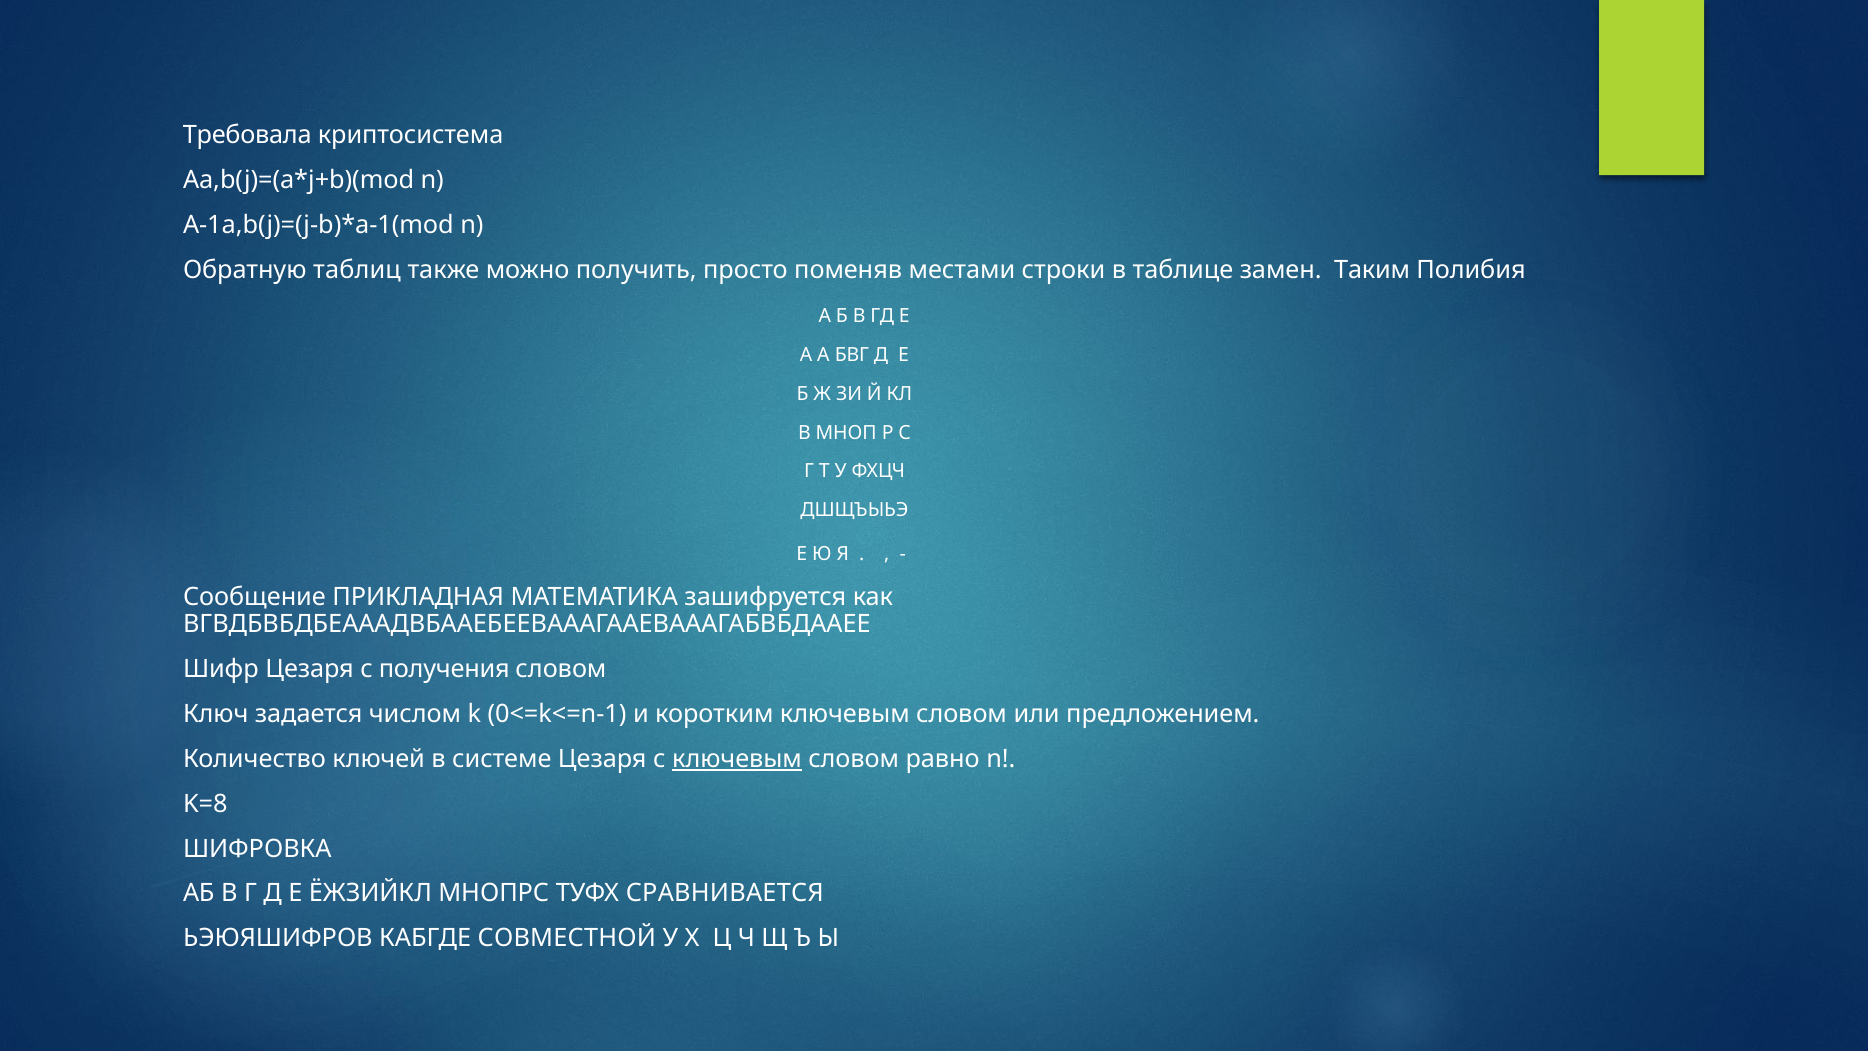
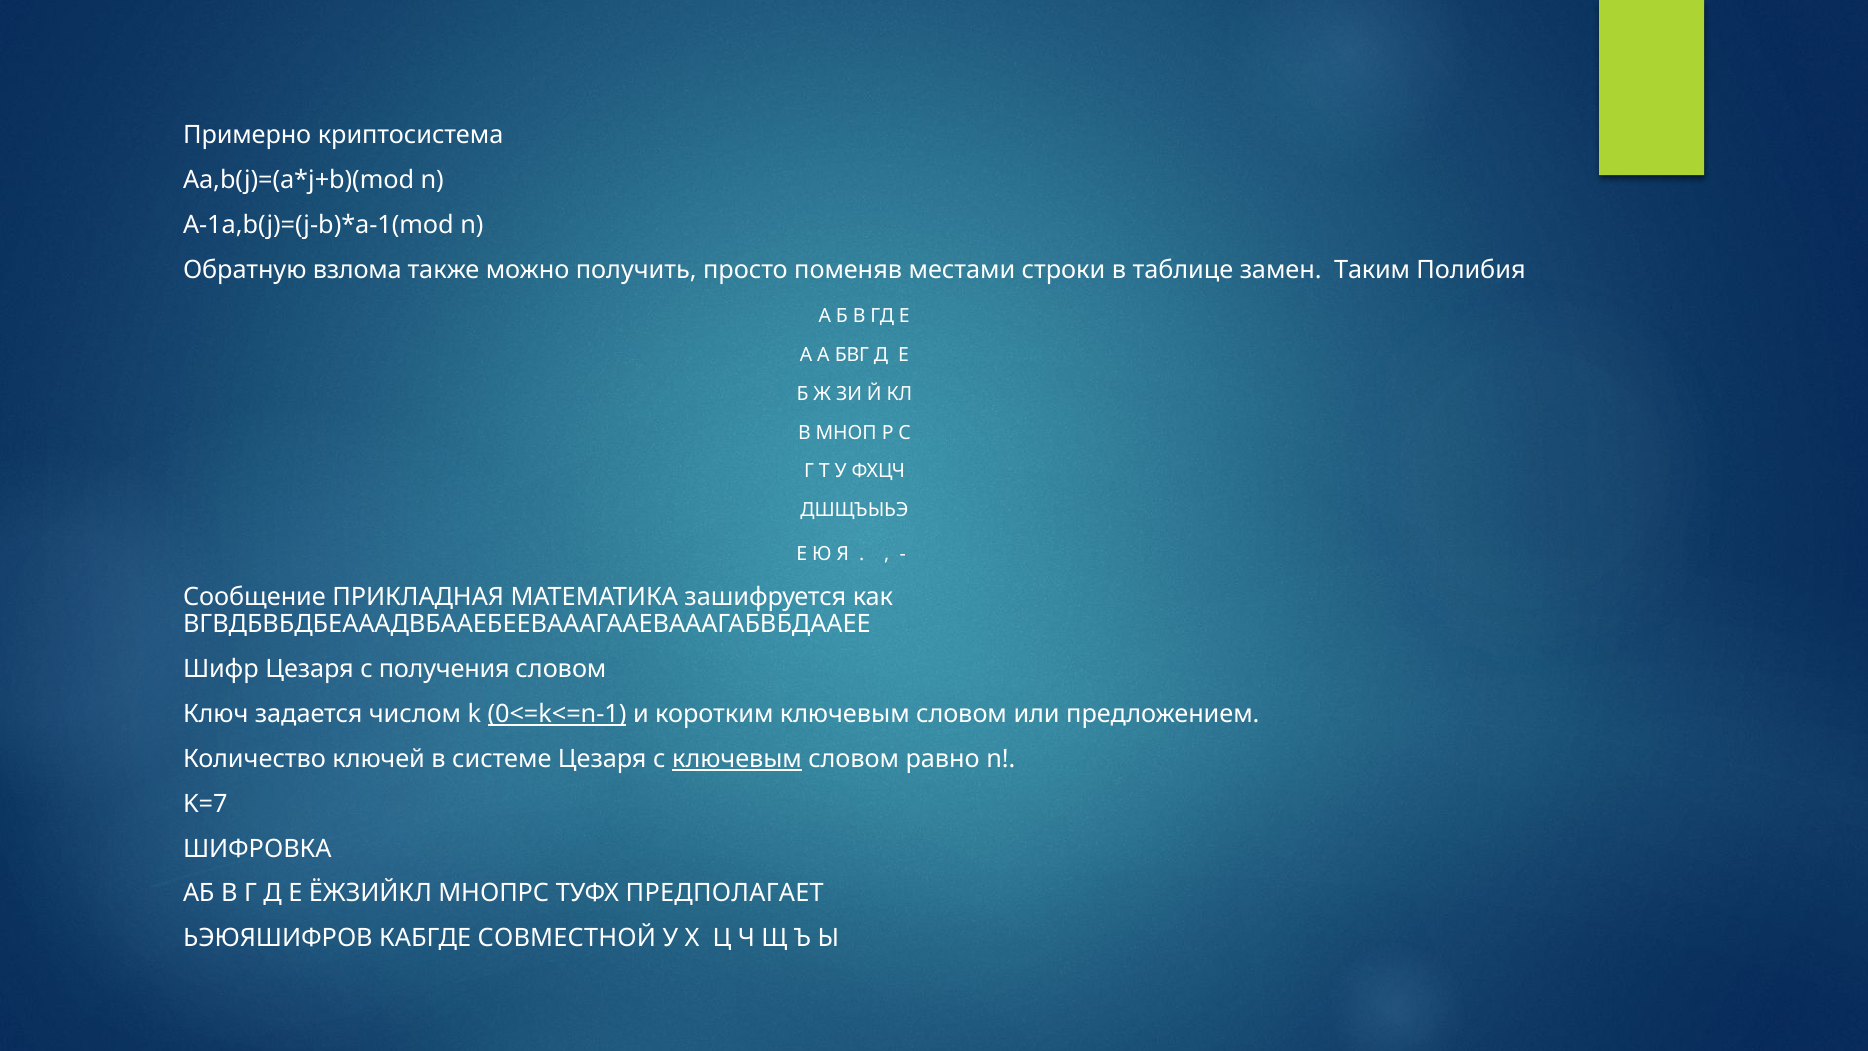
Требовала: Требовала -> Примерно
таблиц: таблиц -> взлома
0<=k<=n-1 underline: none -> present
K=8: K=8 -> K=7
СРАВНИВАЕТСЯ: СРАВНИВАЕТСЯ -> ПРЕДПОЛАГАЕТ
